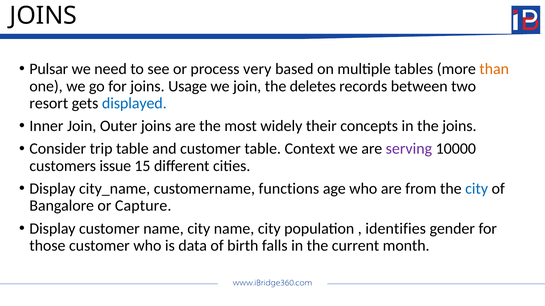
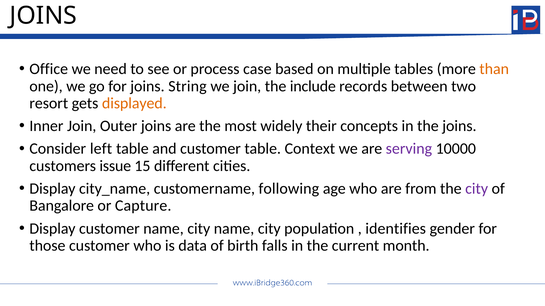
Pulsar: Pulsar -> Office
very: very -> case
Usage: Usage -> String
deletes: deletes -> include
displayed colour: blue -> orange
trip: trip -> left
functions: functions -> following
city at (477, 189) colour: blue -> purple
